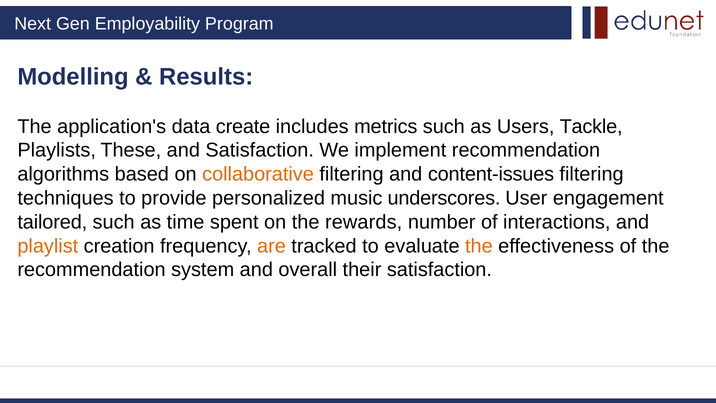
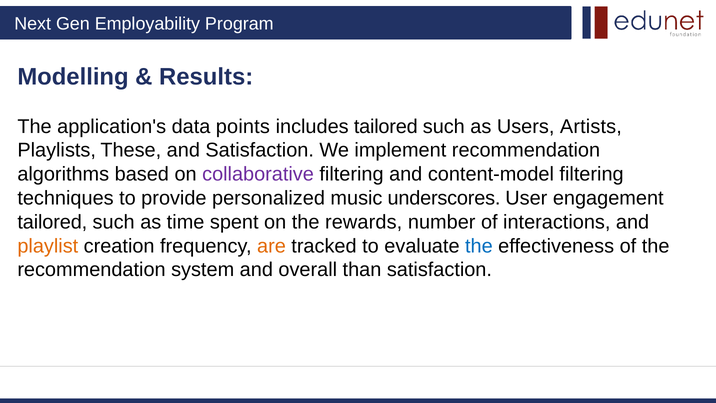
create: create -> points
includes metrics: metrics -> tailored
Tackle: Tackle -> Artists
collaborative colour: orange -> purple
content-issues: content-issues -> content-model
the at (479, 246) colour: orange -> blue
their: their -> than
